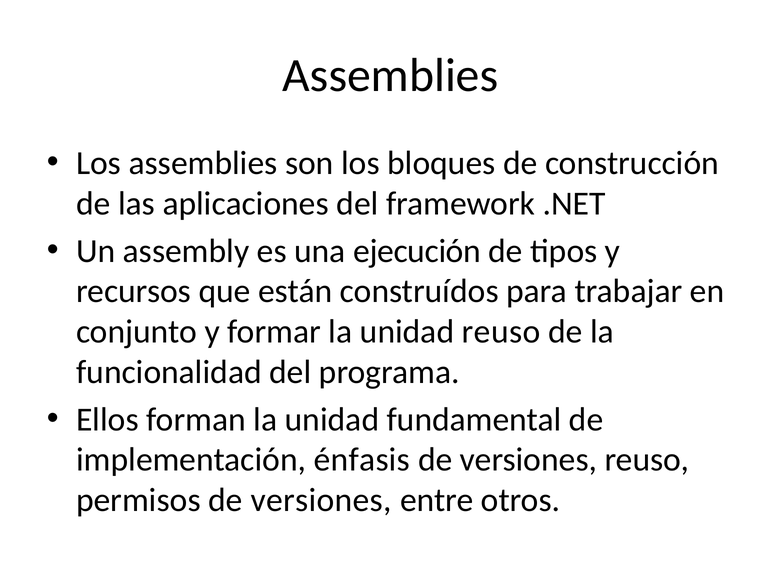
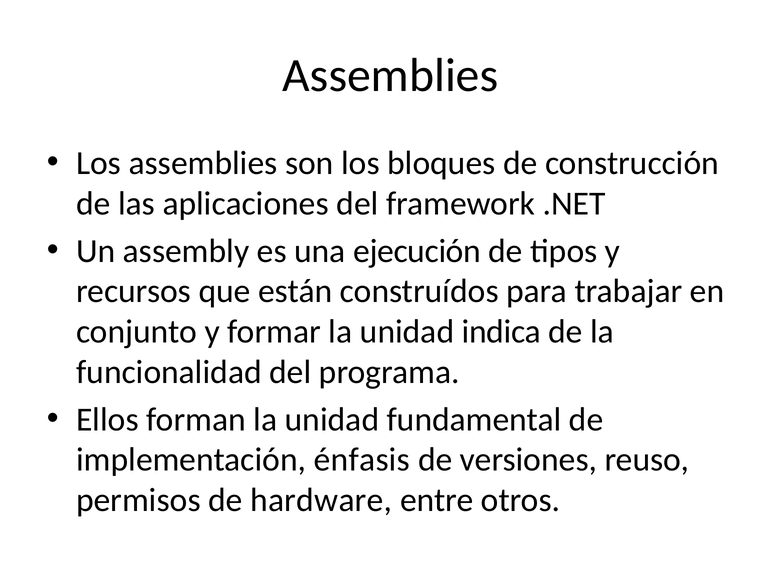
unidad reuso: reuso -> indica
permisos de versiones: versiones -> hardware
